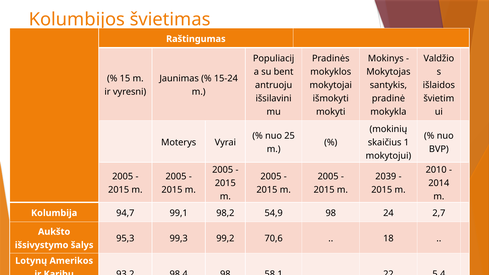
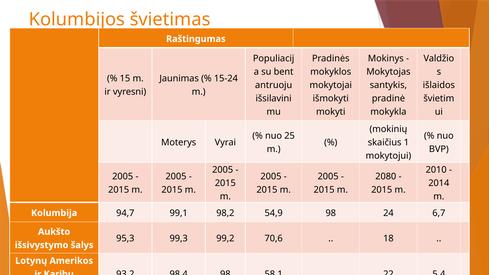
2039: 2039 -> 2080
2,7: 2,7 -> 6,7
